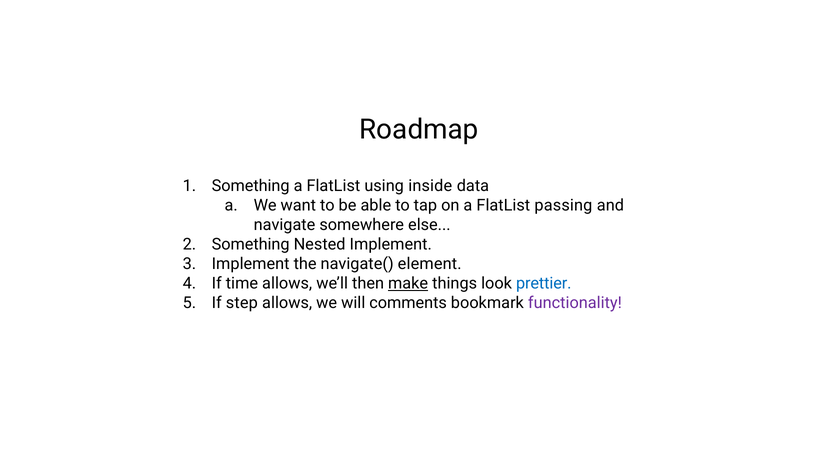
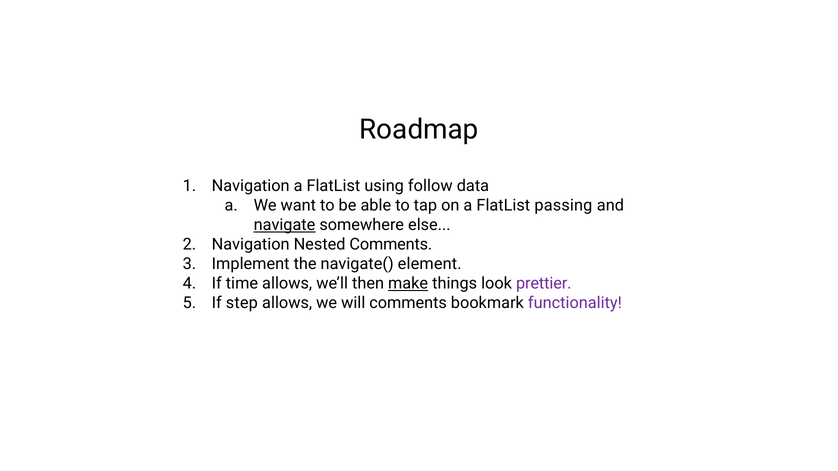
Something at (251, 186): Something -> Navigation
inside: inside -> follow
navigate underline: none -> present
Something at (251, 245): Something -> Navigation
Nested Implement: Implement -> Comments
prettier colour: blue -> purple
